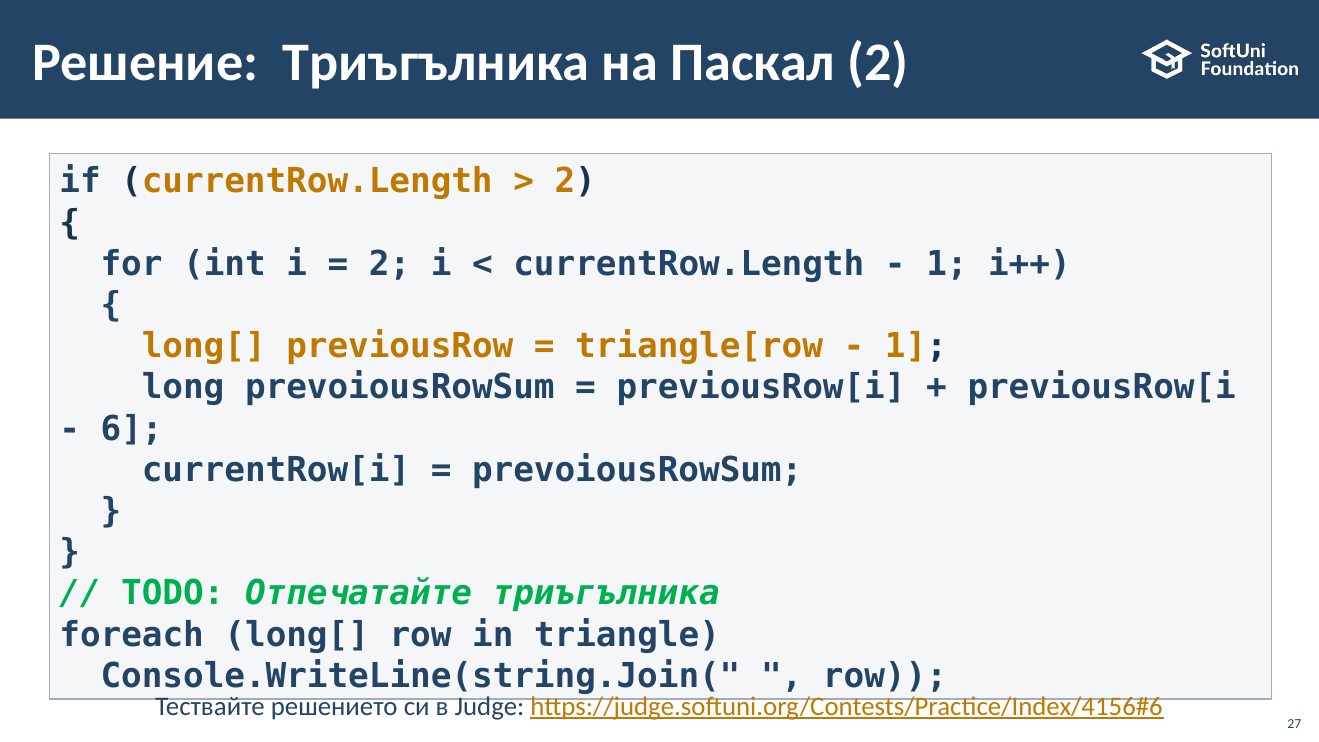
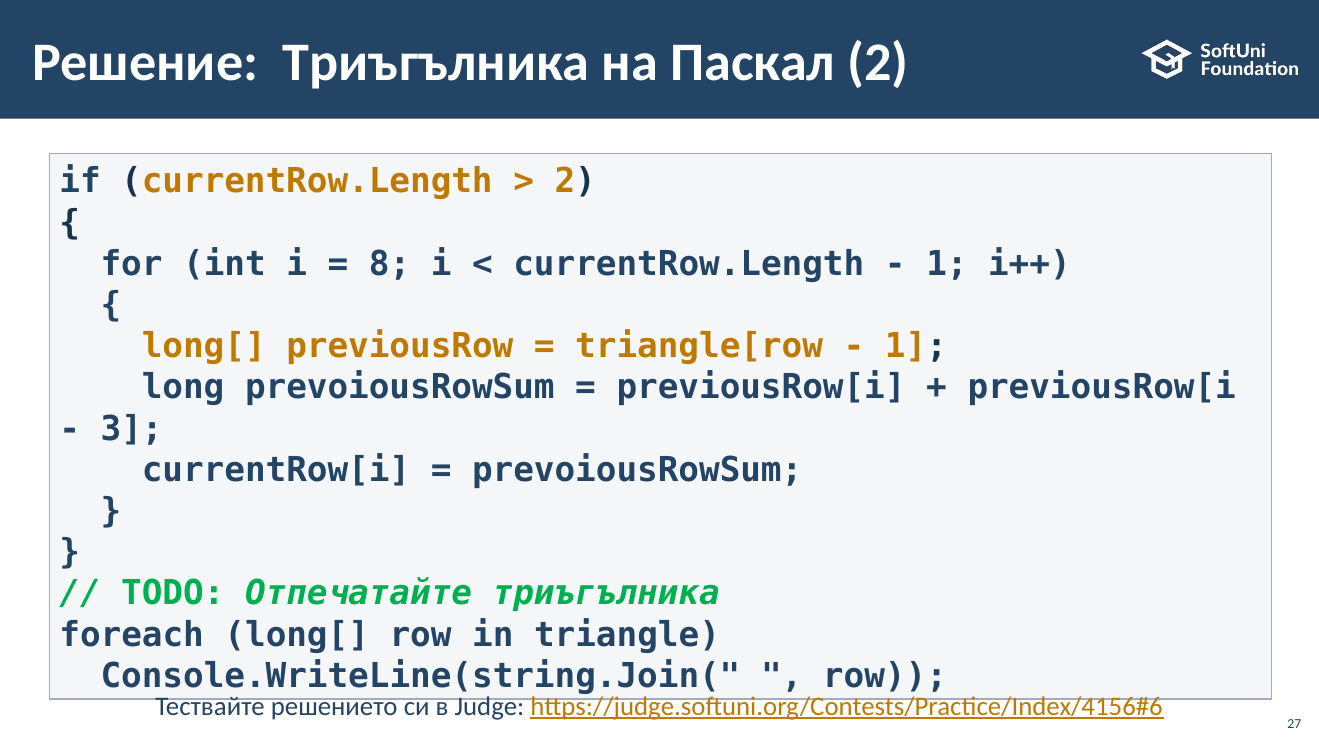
2 at (390, 264): 2 -> 8
6: 6 -> 3
